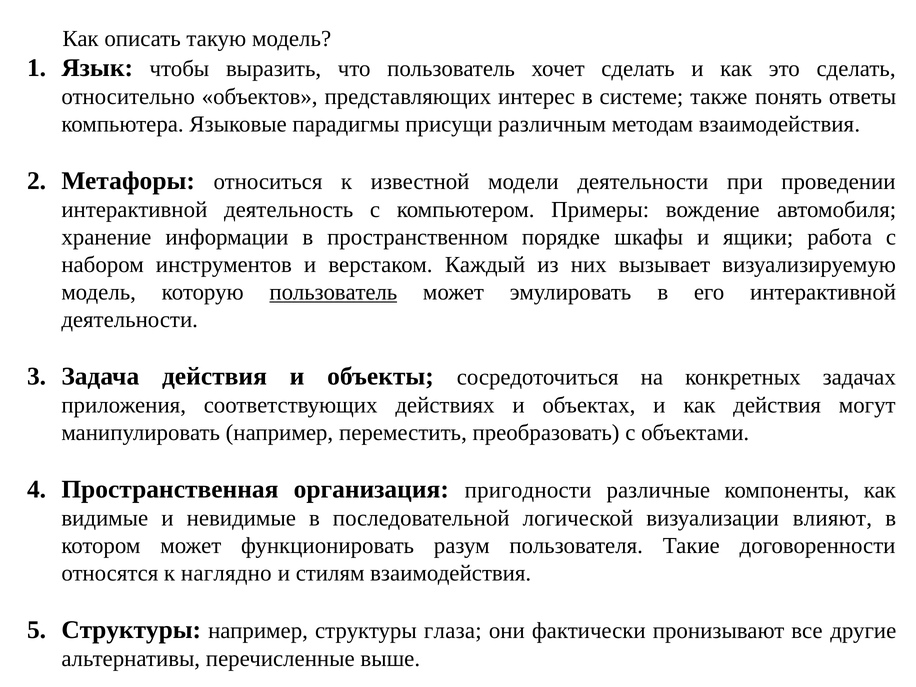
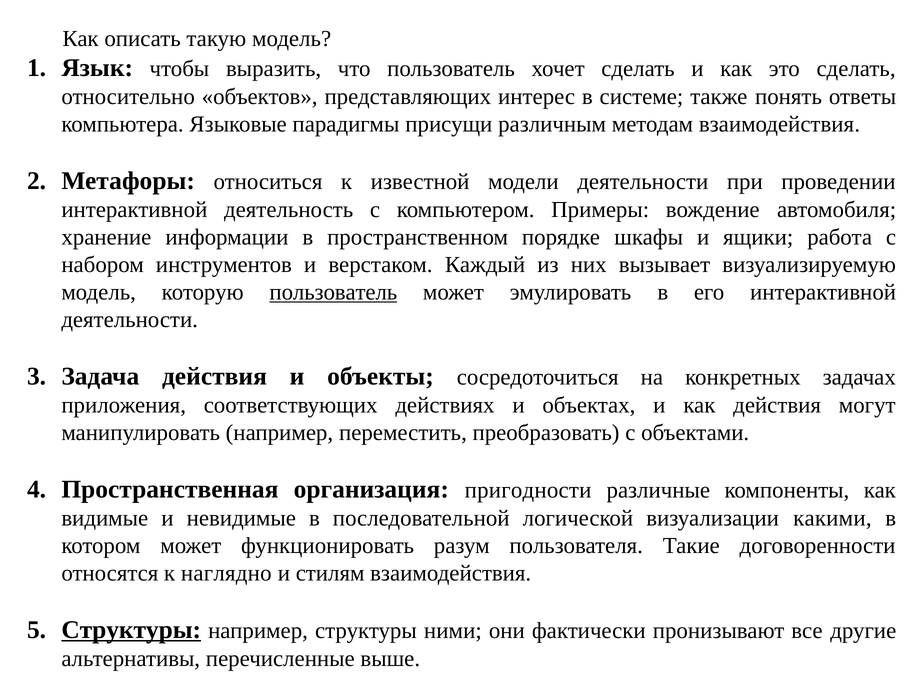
влияют: влияют -> какими
Структуры at (131, 630) underline: none -> present
глаза: глаза -> ними
